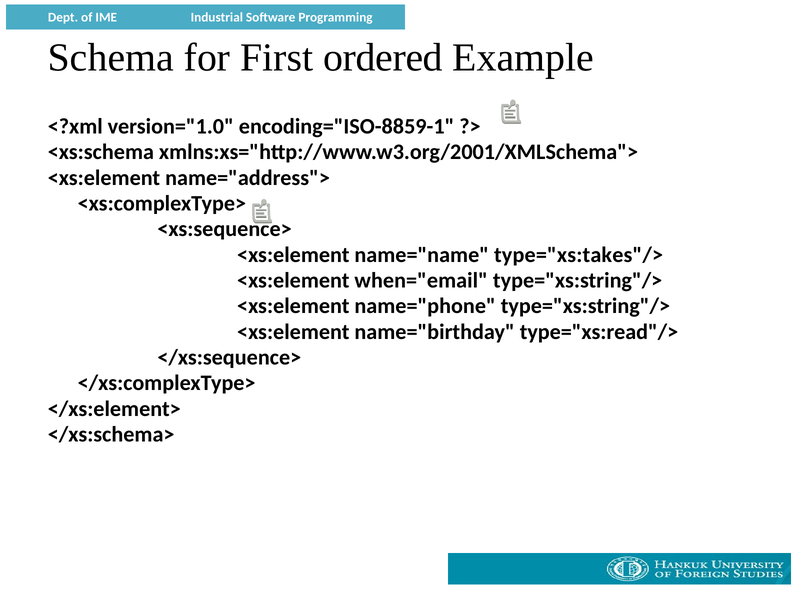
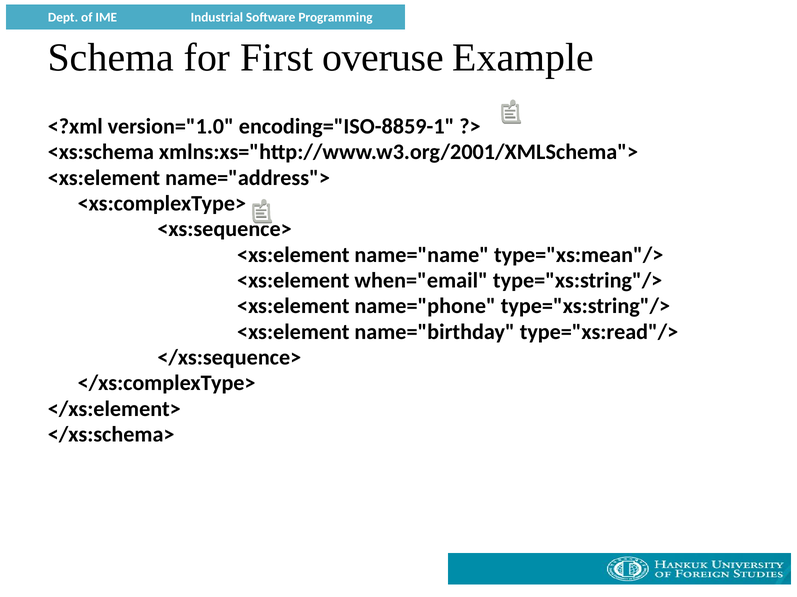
ordered: ordered -> overuse
type="xs:takes"/>: type="xs:takes"/> -> type="xs:mean"/>
